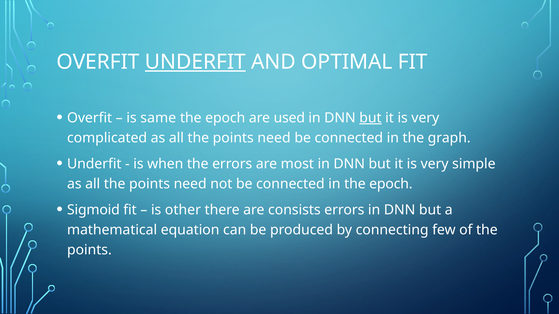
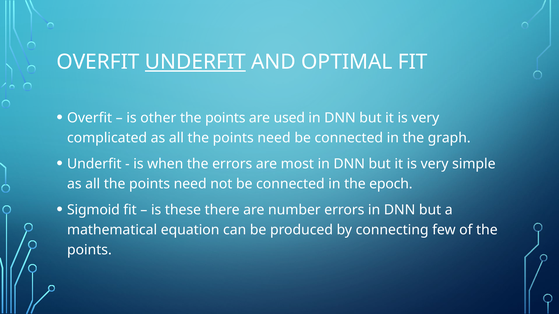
same: same -> other
epoch at (225, 118): epoch -> points
but at (370, 118) underline: present -> none
other: other -> these
consists: consists -> number
